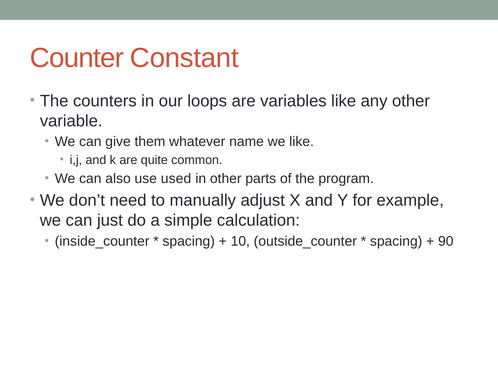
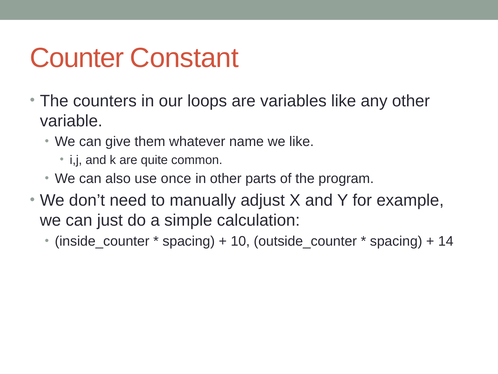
used: used -> once
90: 90 -> 14
